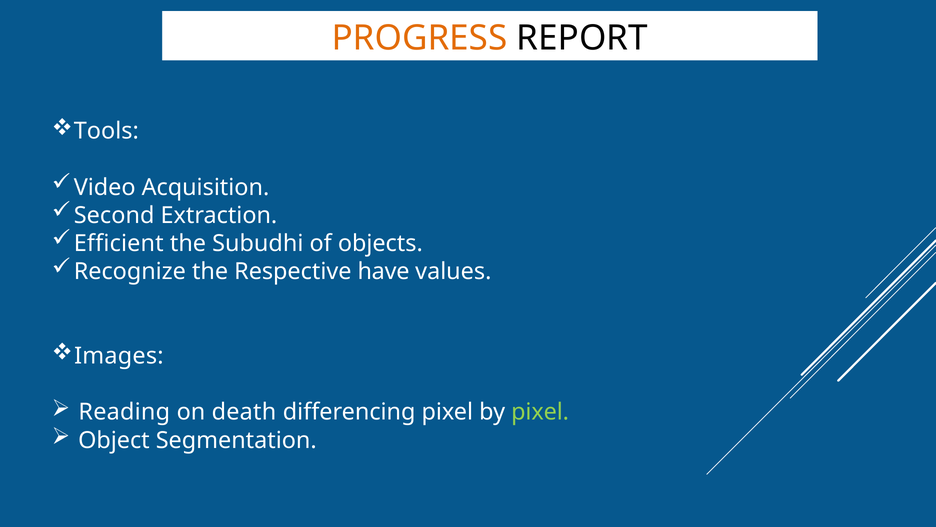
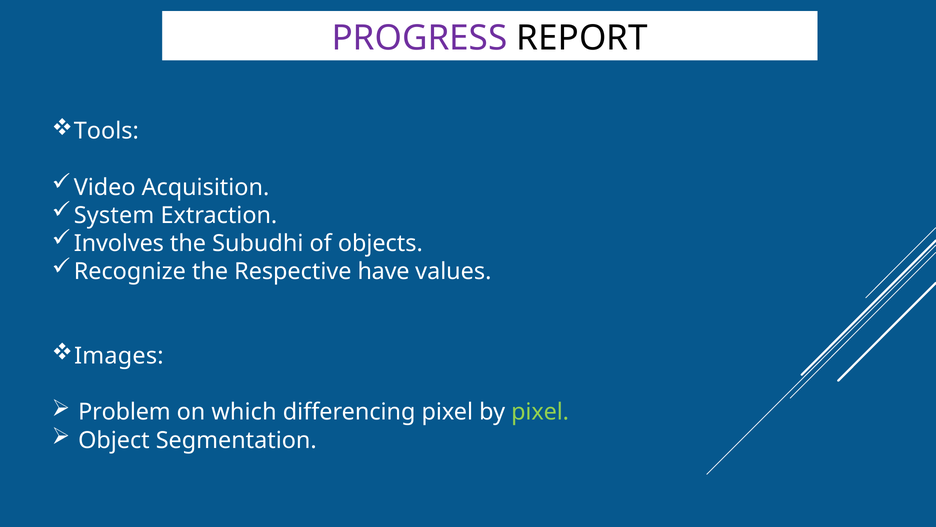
PROGRESS colour: orange -> purple
Second: Second -> System
Efficient: Efficient -> Involves
Reading: Reading -> Problem
death: death -> which
